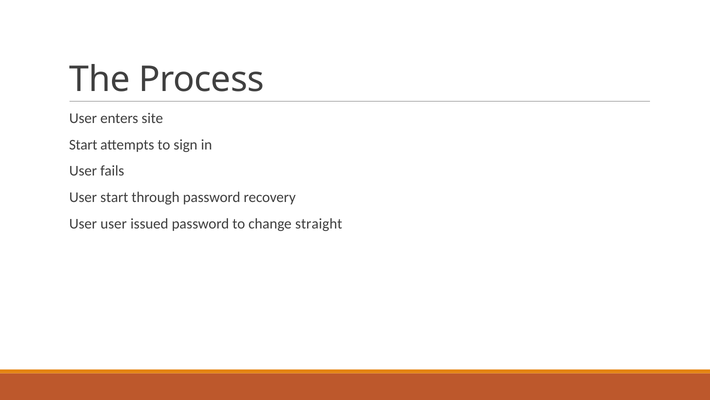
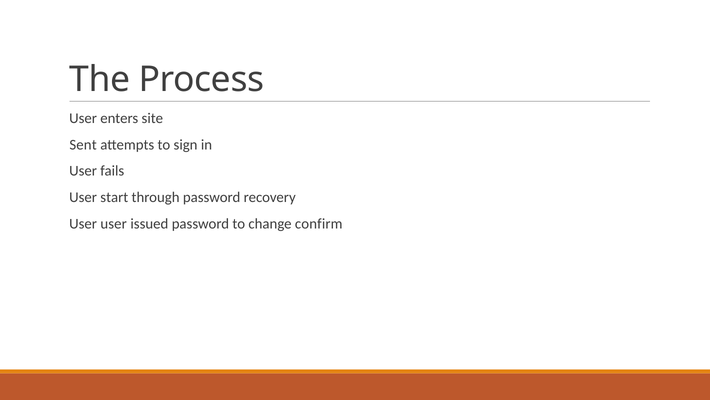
Start at (83, 144): Start -> Sent
straight: straight -> confirm
